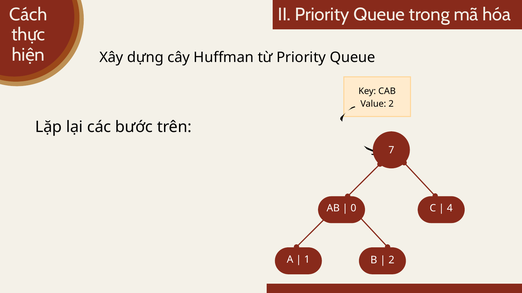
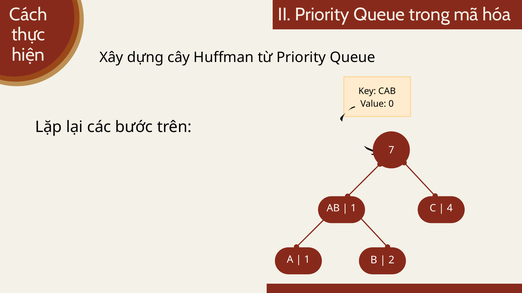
2 at (391, 104): 2 -> 0
0 at (353, 209): 0 -> 1
